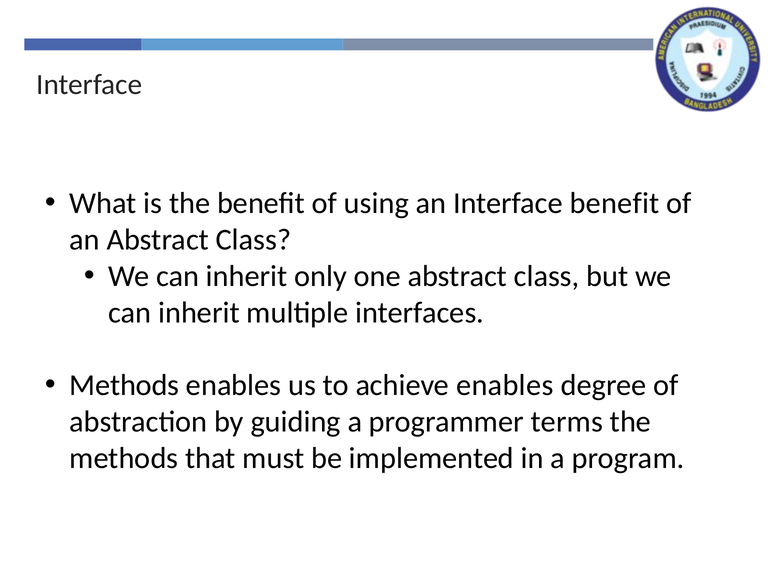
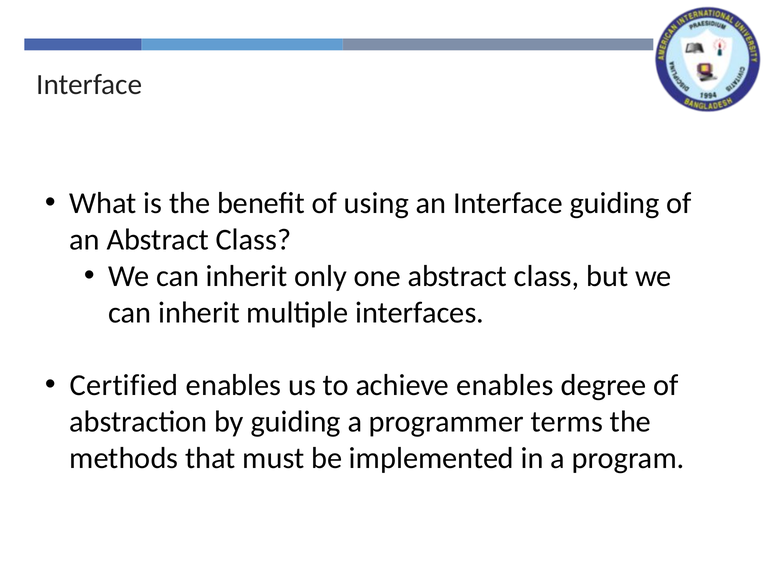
Interface benefit: benefit -> guiding
Methods at (124, 386): Methods -> Certified
